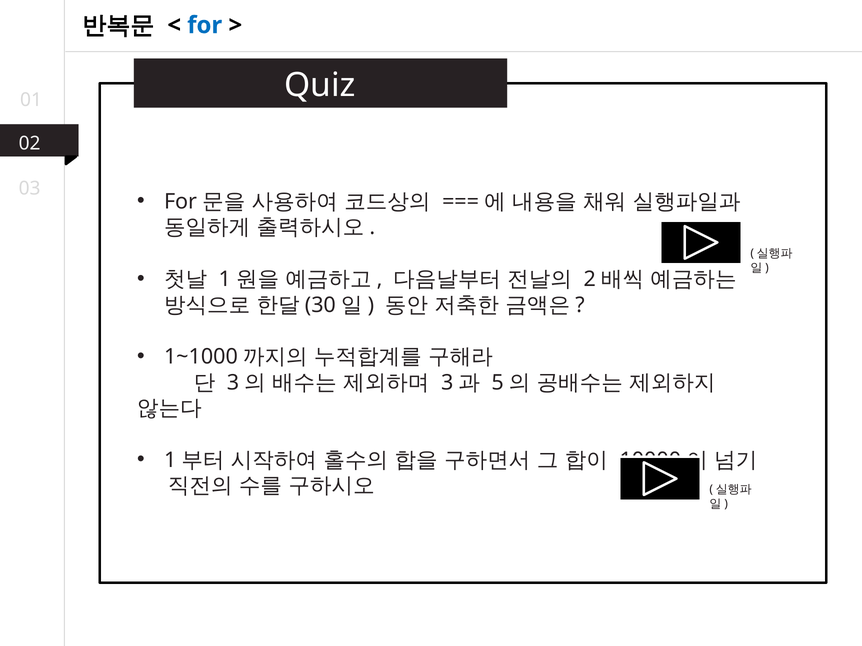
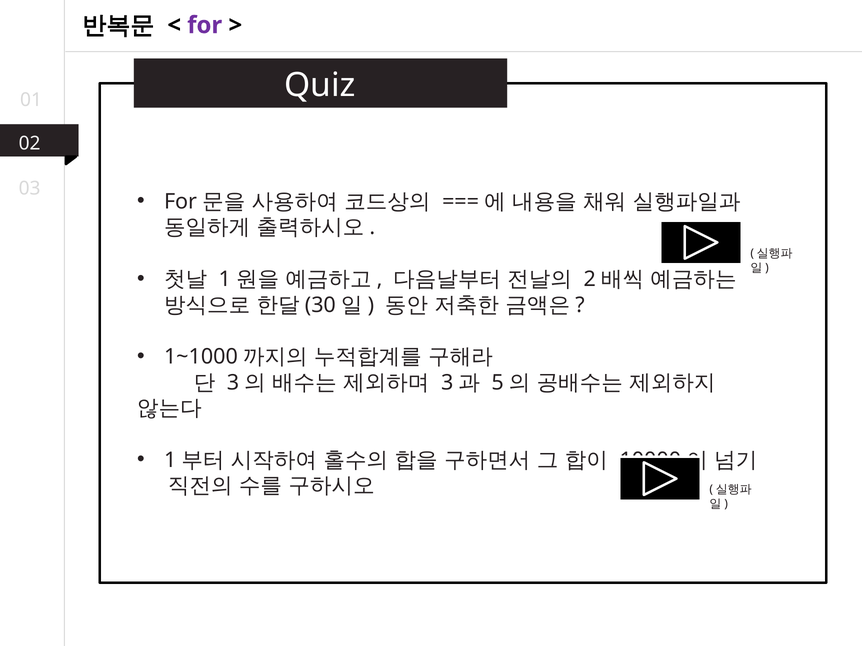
for colour: blue -> purple
